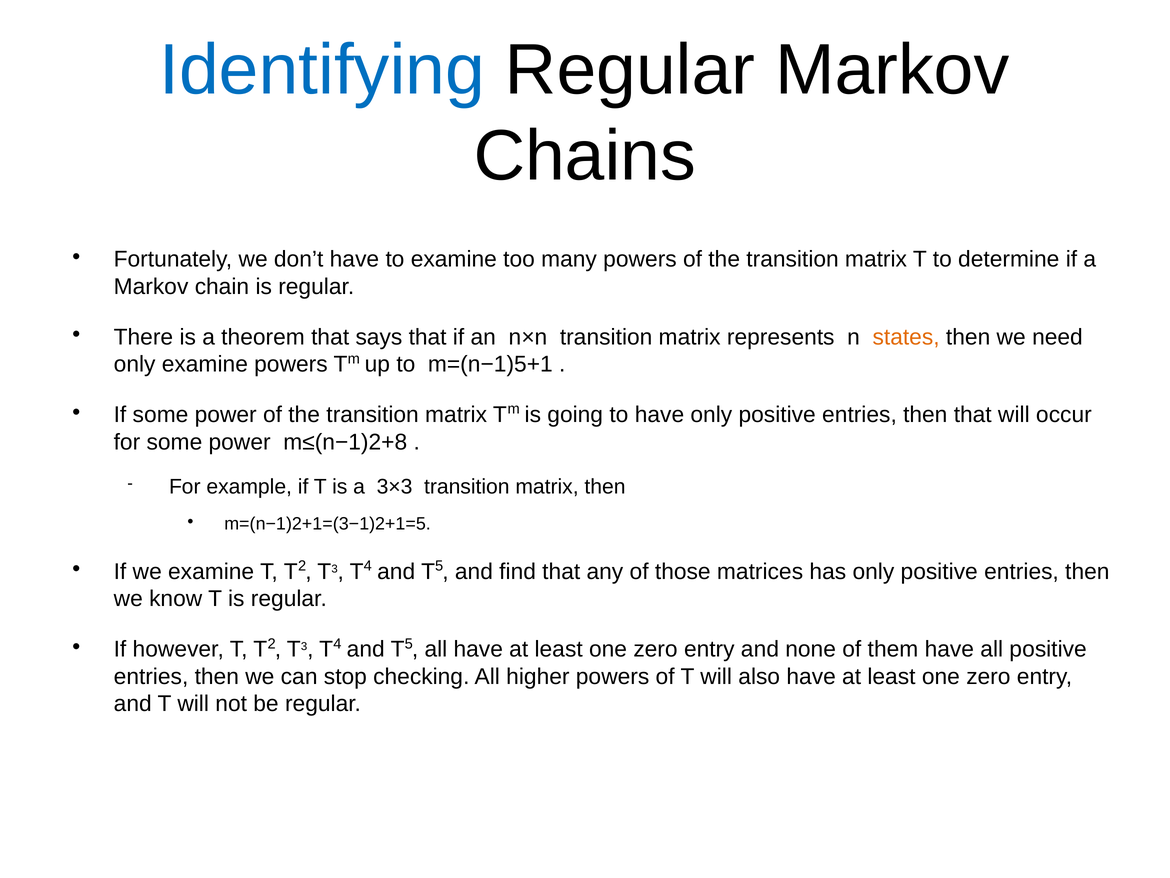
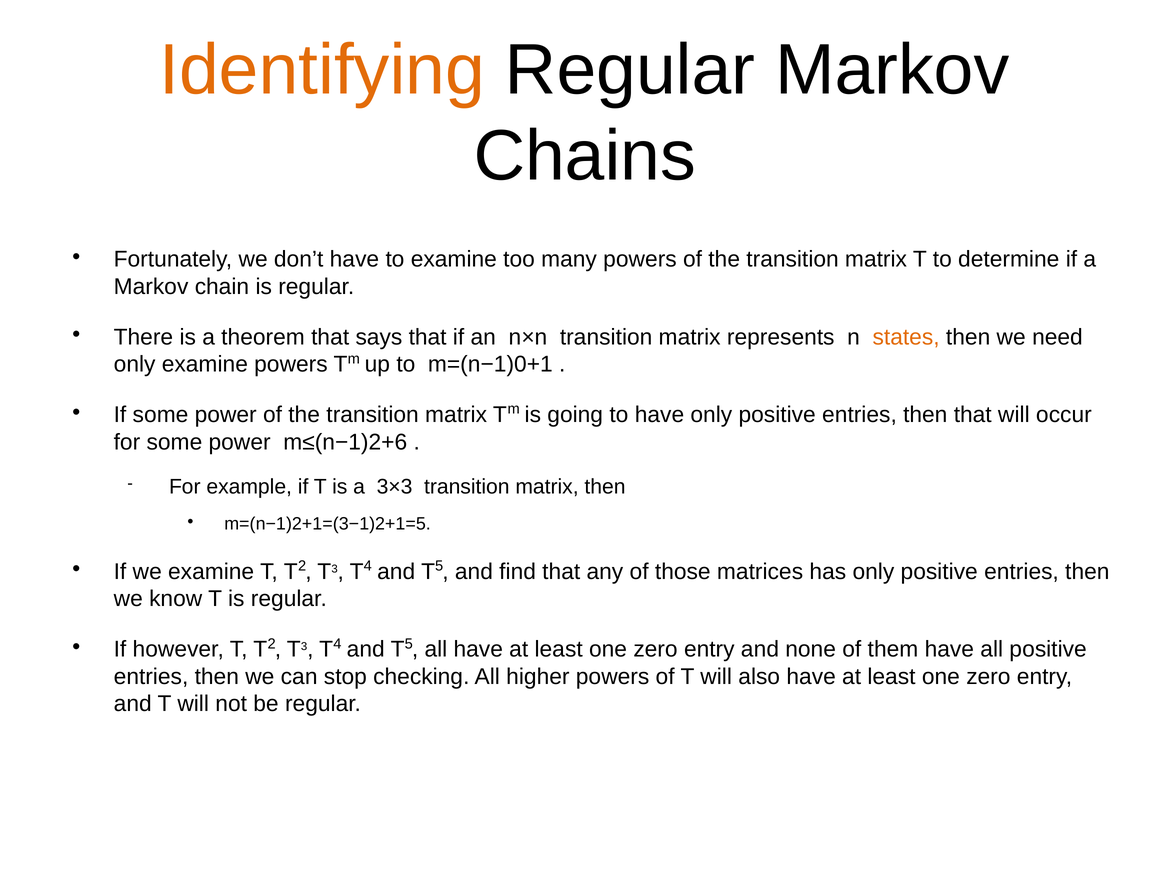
Identifying colour: blue -> orange
m=(n−1)5+1: m=(n−1)5+1 -> m=(n−1)0+1
m≤(n−1)2+8: m≤(n−1)2+8 -> m≤(n−1)2+6
